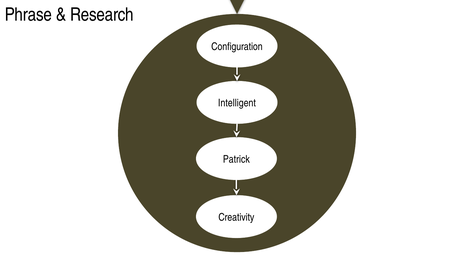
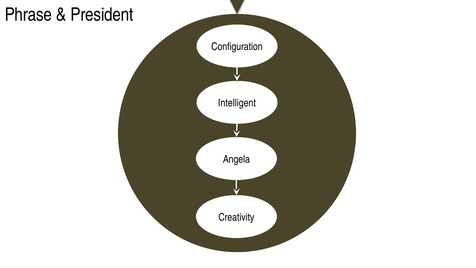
Research: Research -> President
Patrick: Patrick -> Angela
